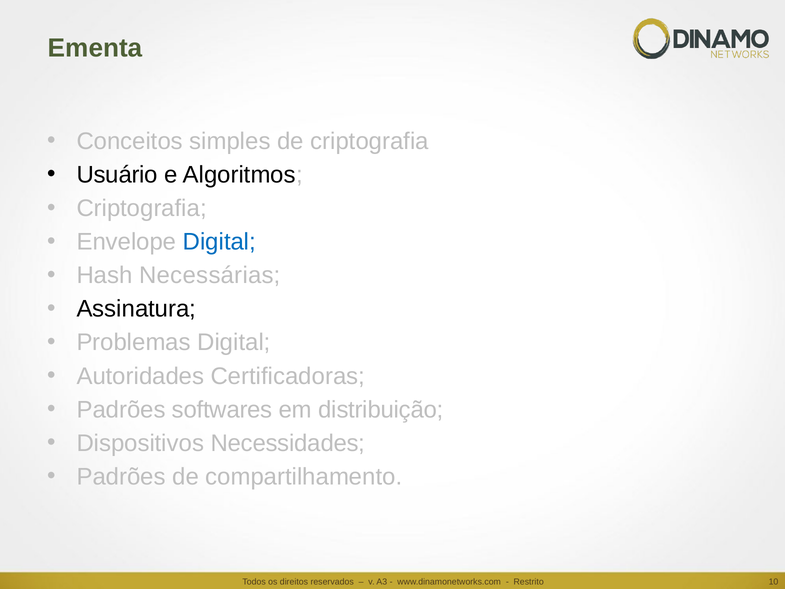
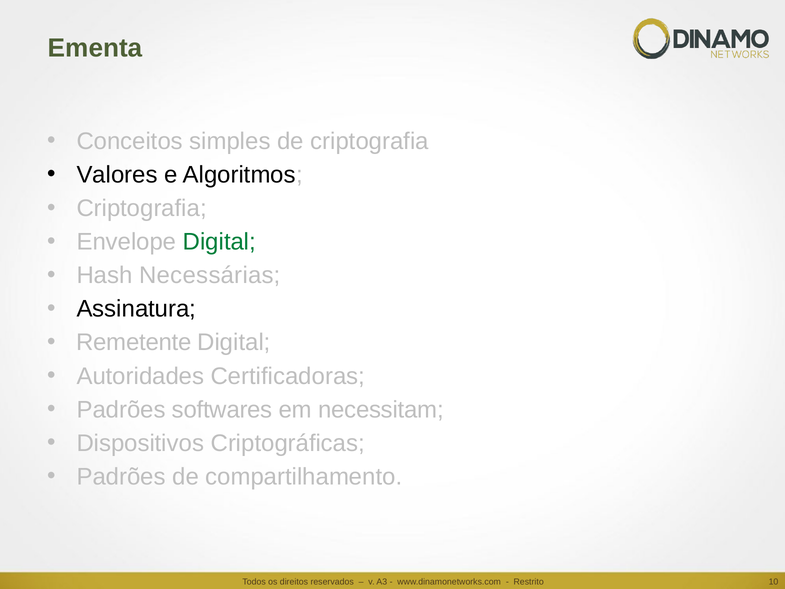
Usuário: Usuário -> Valores
Digital at (219, 242) colour: blue -> green
Problemas: Problemas -> Remetente
distribuição: distribuição -> necessitam
Necessidades: Necessidades -> Criptográficas
